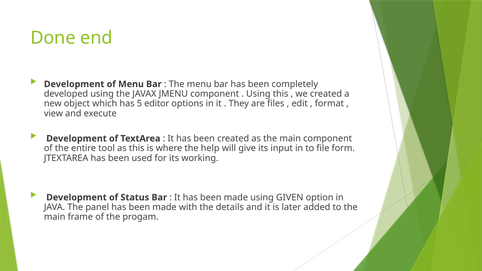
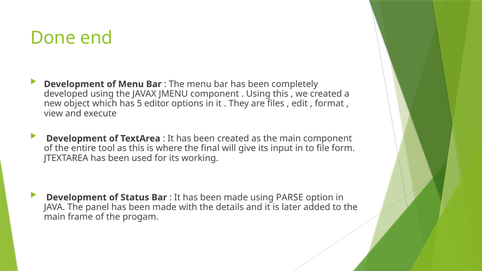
help: help -> final
GIVEN: GIVEN -> PARSE
